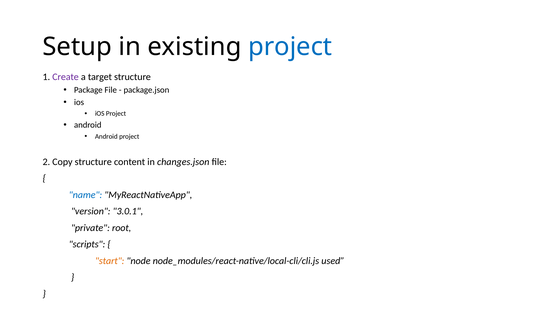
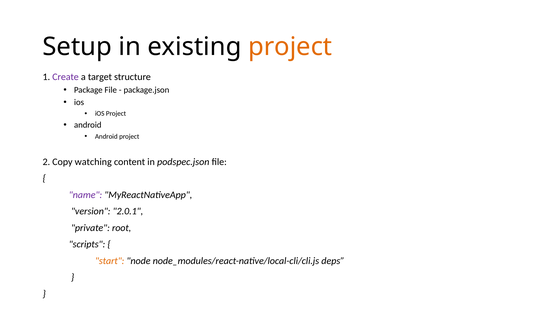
project at (290, 47) colour: blue -> orange
Copy structure: structure -> watching
changes.json: changes.json -> podspec.json
name colour: blue -> purple
3.0.1: 3.0.1 -> 2.0.1
used: used -> deps
